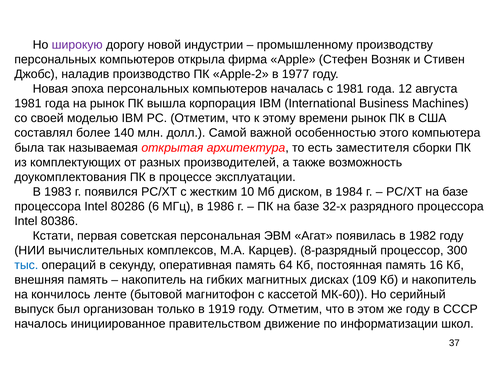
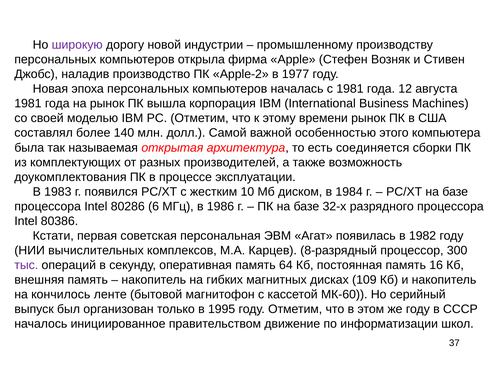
заместителя: заместителя -> соединяется
тыс colour: blue -> purple
1919: 1919 -> 1995
